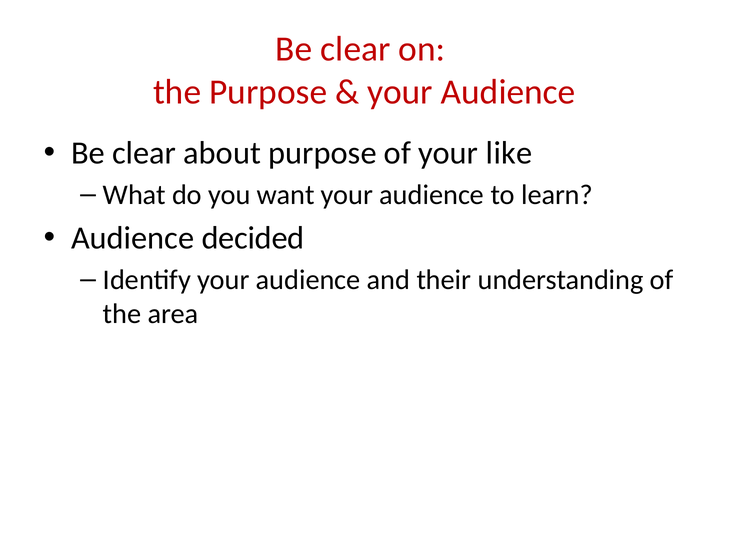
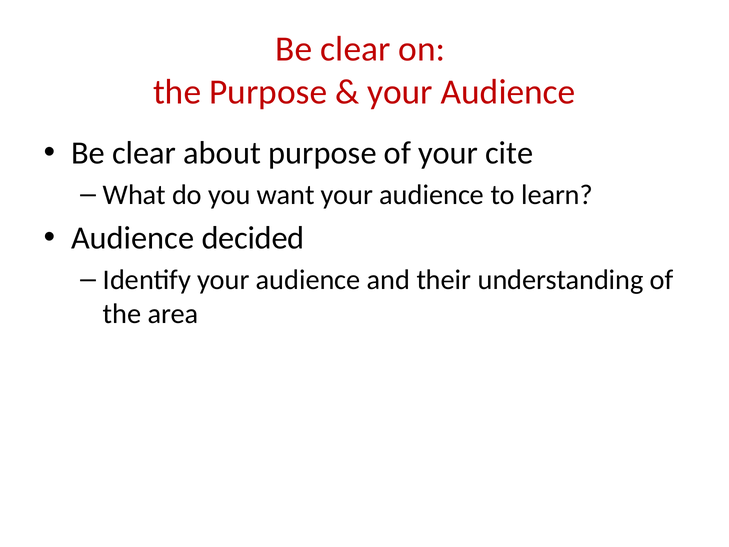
like: like -> cite
